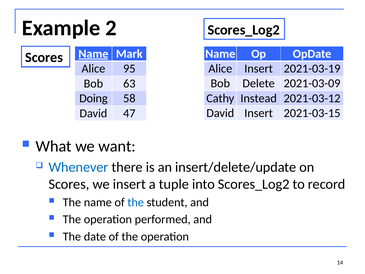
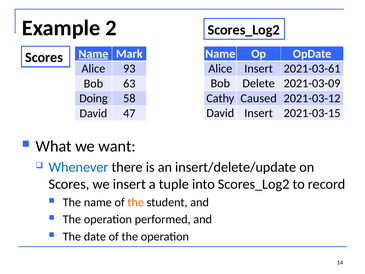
2021-03-19: 2021-03-19 -> 2021-03-61
95: 95 -> 93
Instead: Instead -> Caused
the at (136, 202) colour: blue -> orange
